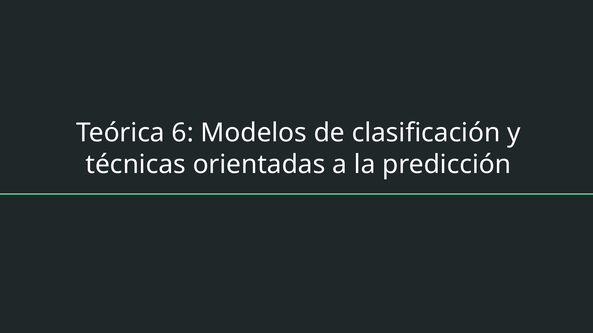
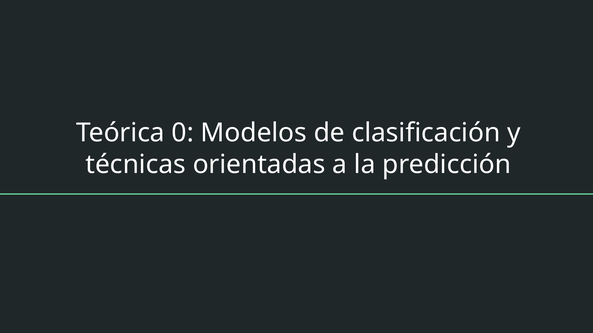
6: 6 -> 0
